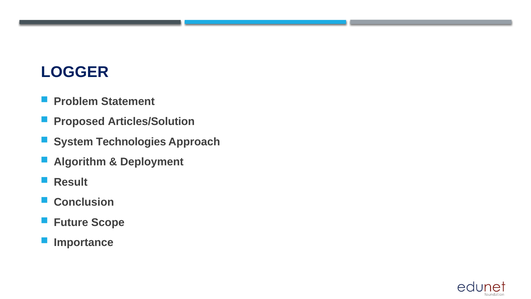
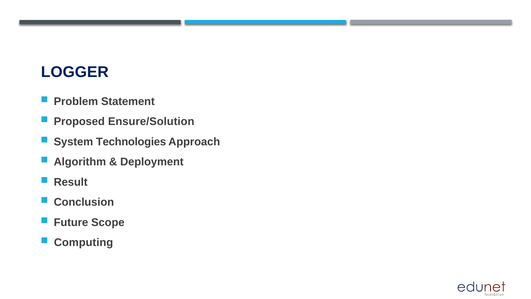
Articles/Solution: Articles/Solution -> Ensure/Solution
Importance: Importance -> Computing
